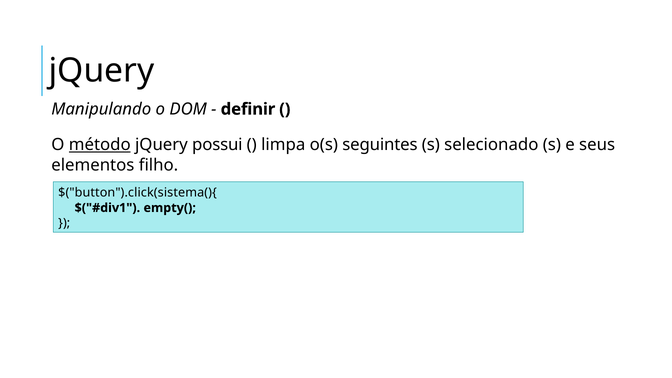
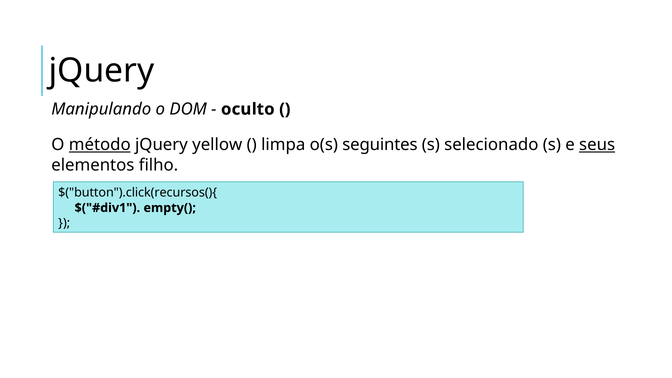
definir: definir -> oculto
possui: possui -> yellow
seus underline: none -> present
$("button").click(sistema(){: $("button").click(sistema(){ -> $("button").click(recursos(){
